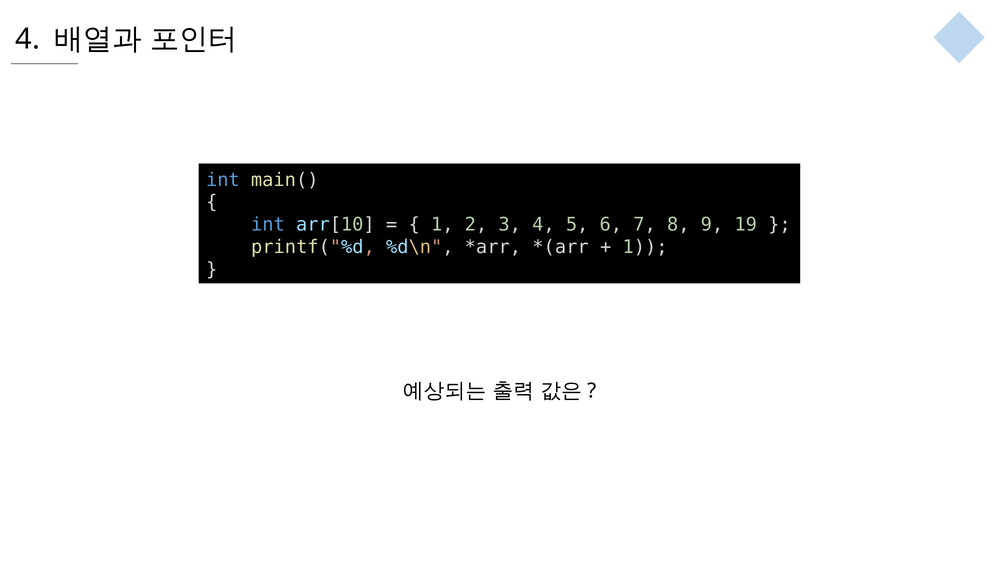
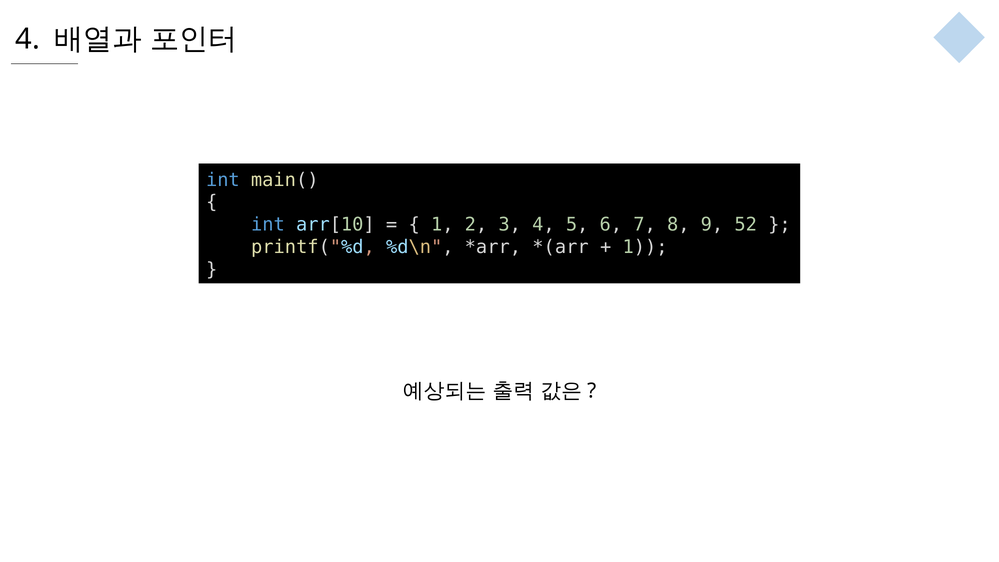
19: 19 -> 52
